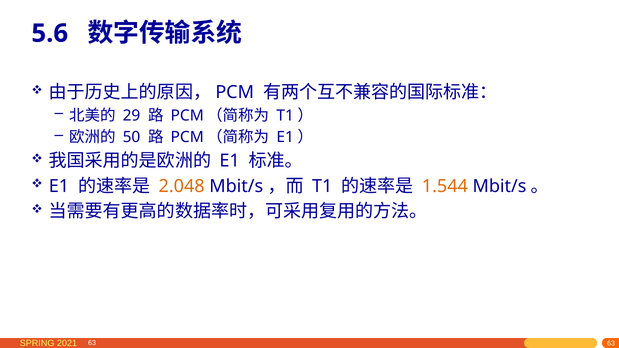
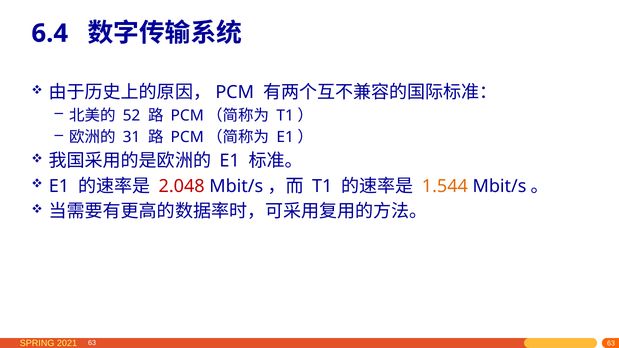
5.6: 5.6 -> 6.4
29: 29 -> 52
50: 50 -> 31
2.048 colour: orange -> red
